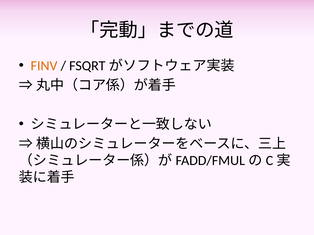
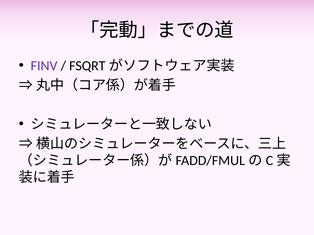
FINV colour: orange -> purple
